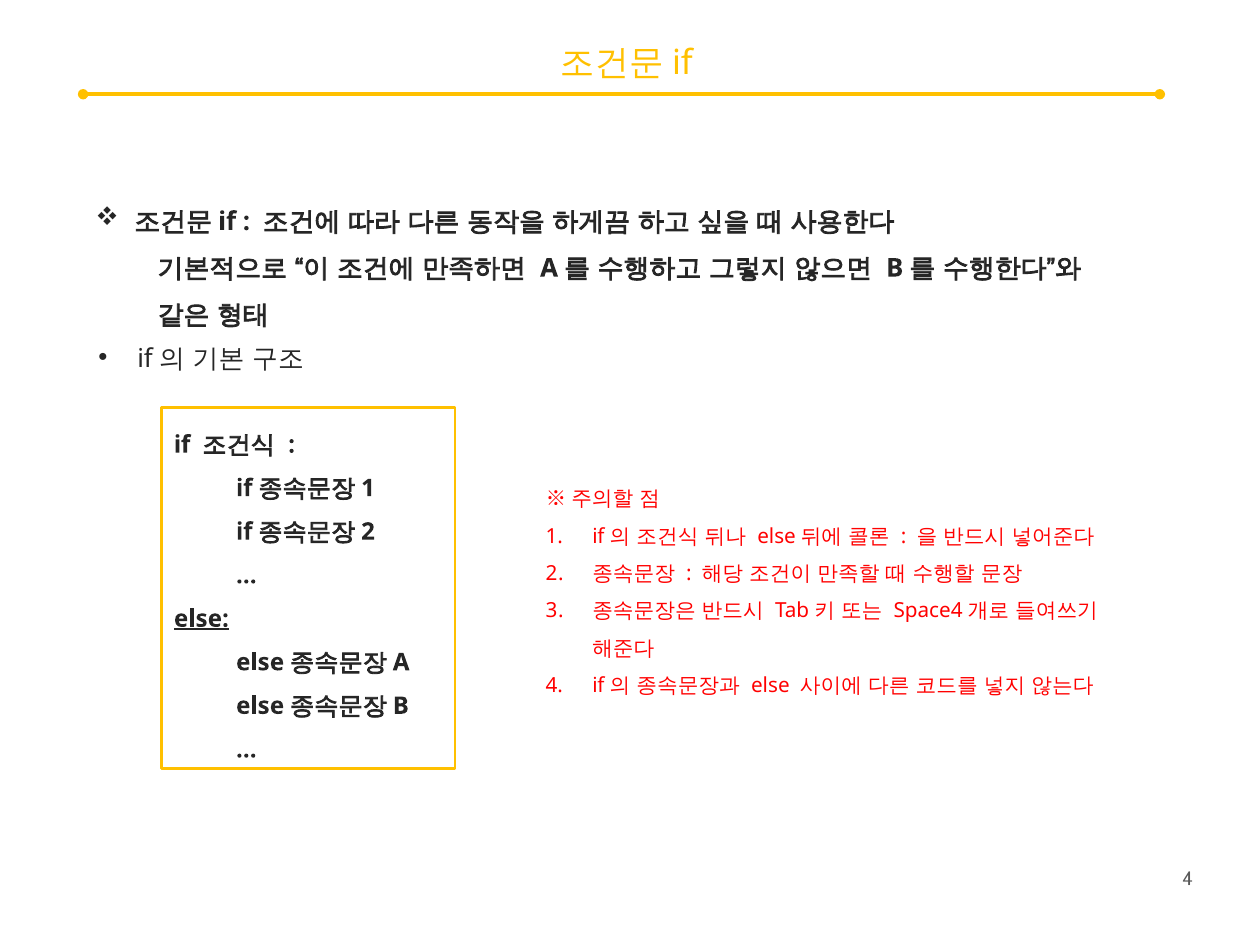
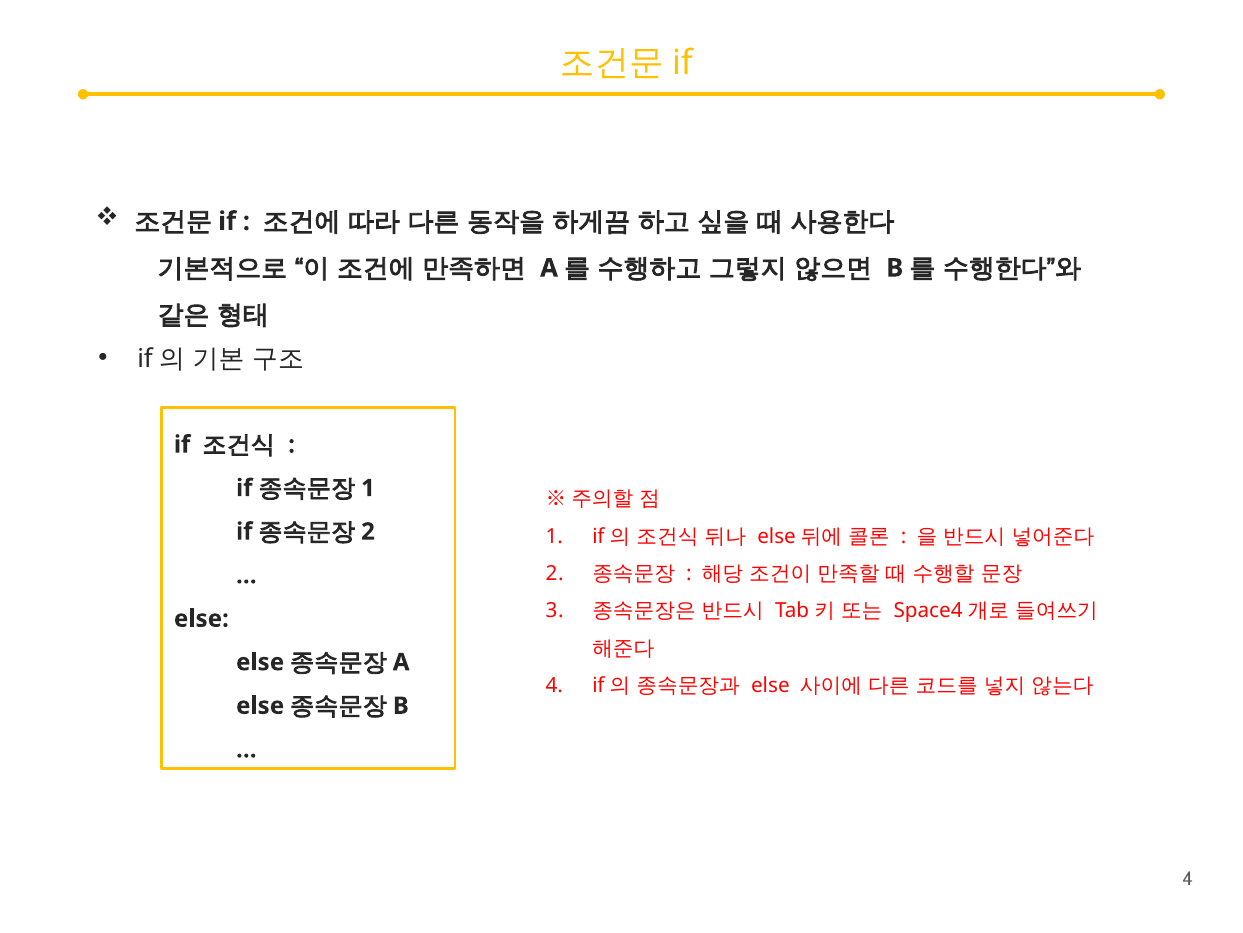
else at (201, 618) underline: present -> none
